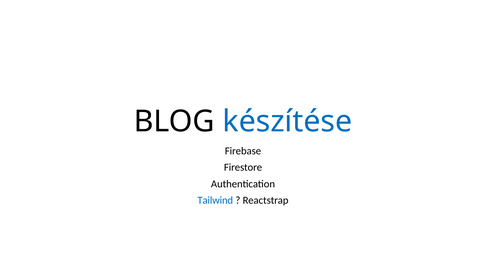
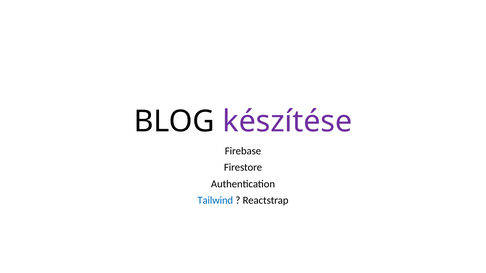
készítése colour: blue -> purple
